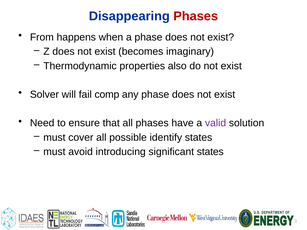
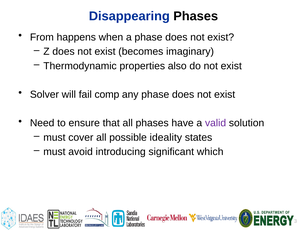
Phases at (196, 16) colour: red -> black
identify: identify -> ideality
significant states: states -> which
